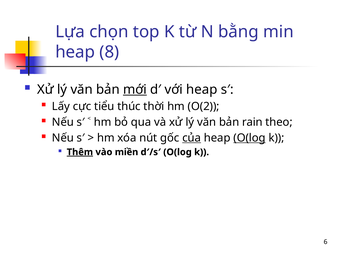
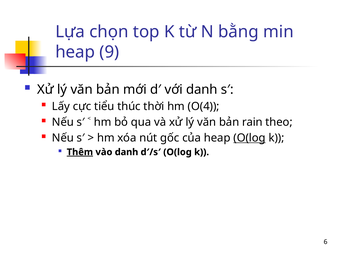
8: 8 -> 9
mới underline: present -> none
với heap: heap -> danh
O(2: O(2 -> O(4
của underline: present -> none
vào miền: miền -> danh
